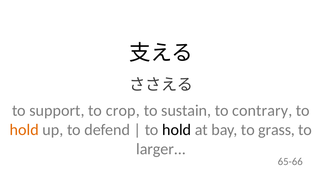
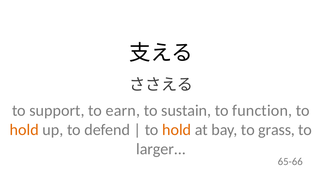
crop: crop -> earn
contrary: contrary -> function
hold at (177, 130) colour: black -> orange
